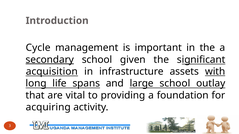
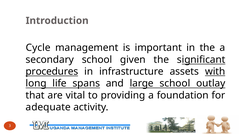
secondary underline: present -> none
acquisition: acquisition -> procedures
acquiring: acquiring -> adequate
